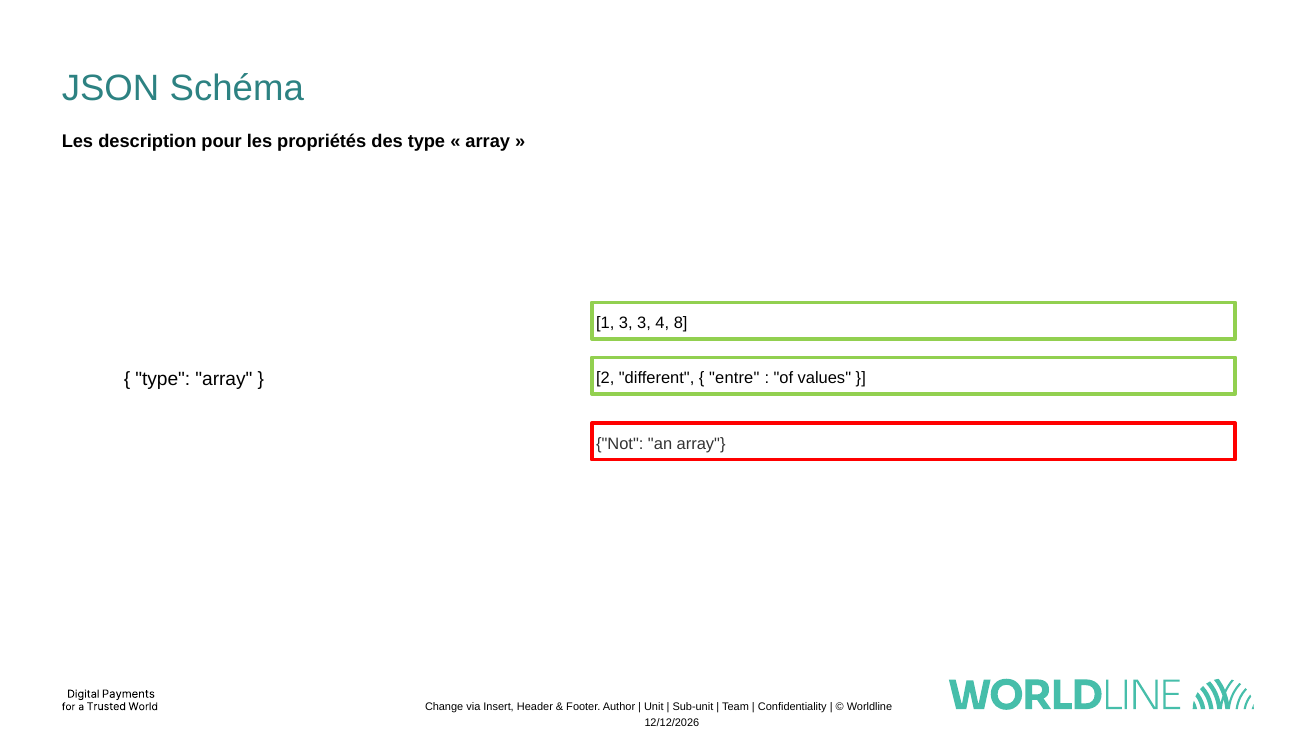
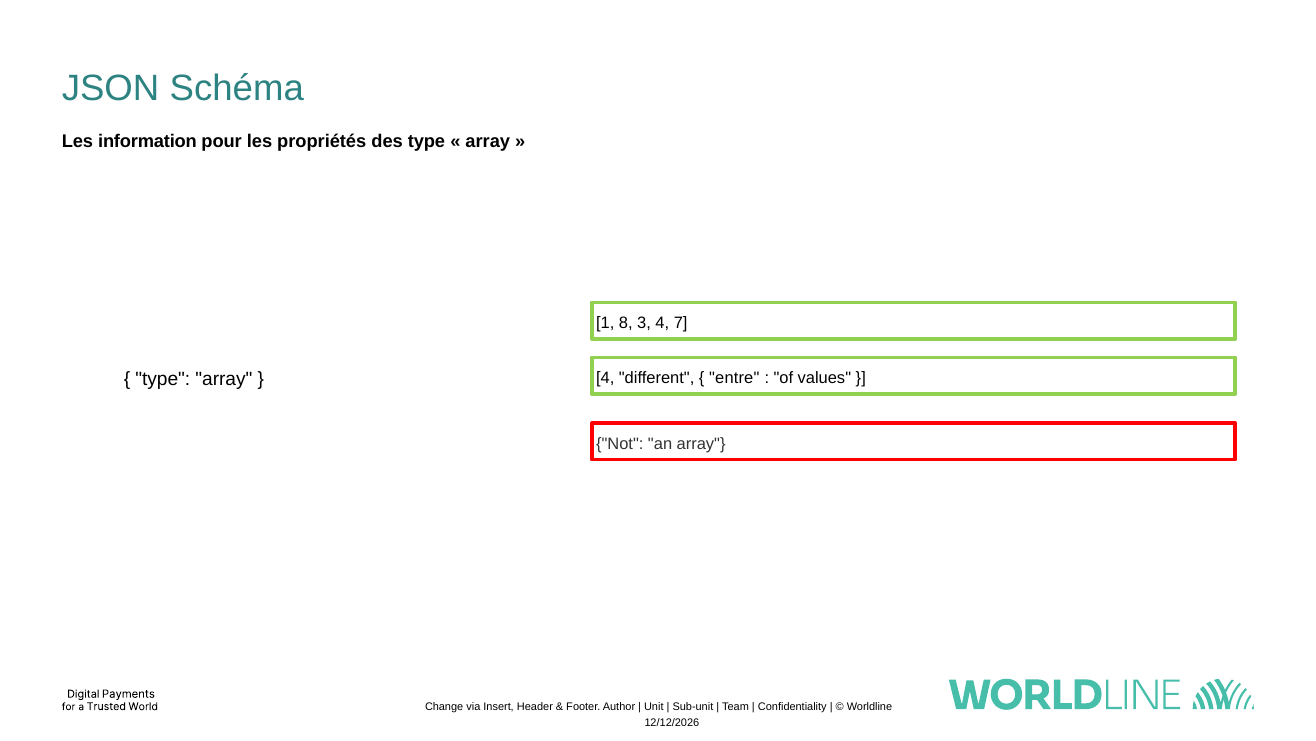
description: description -> information
1 3: 3 -> 8
8: 8 -> 7
2 at (605, 378): 2 -> 4
